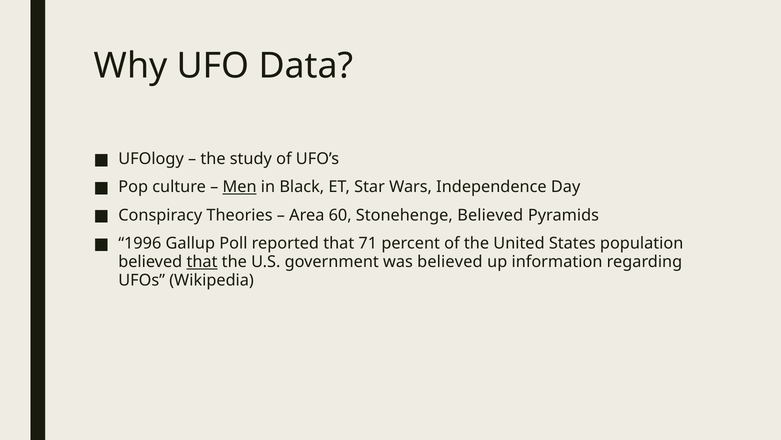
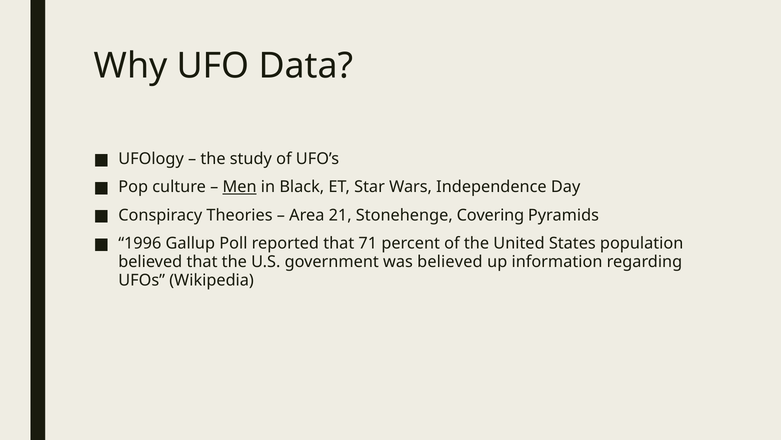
60: 60 -> 21
Stonehenge Believed: Believed -> Covering
that at (202, 261) underline: present -> none
